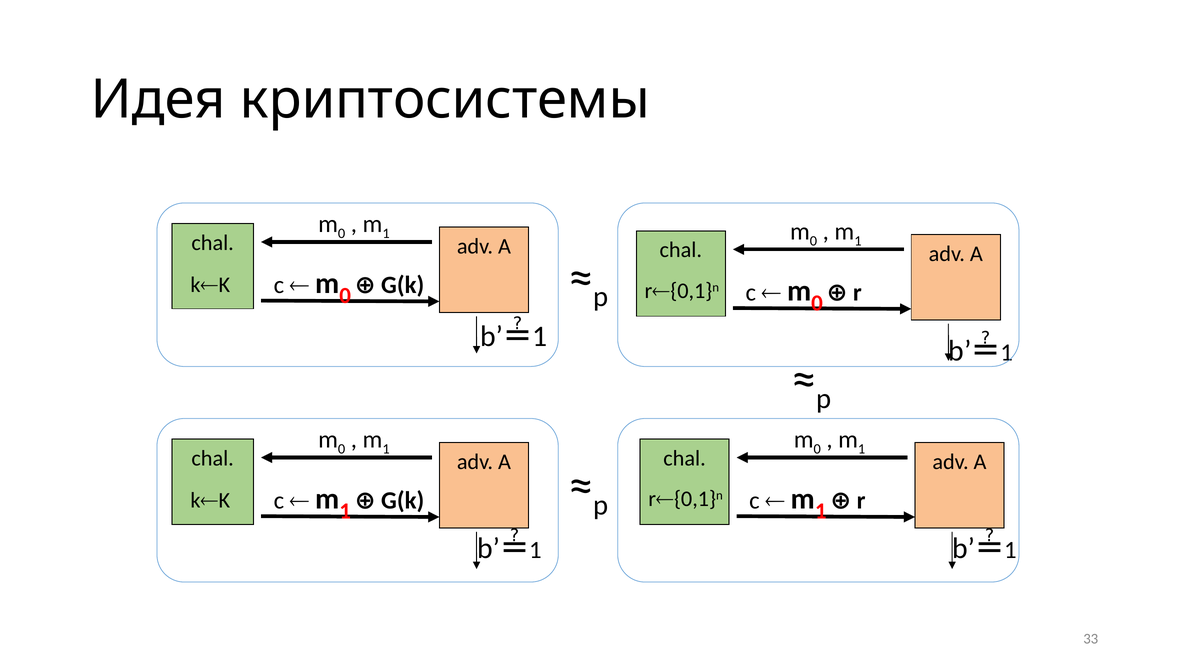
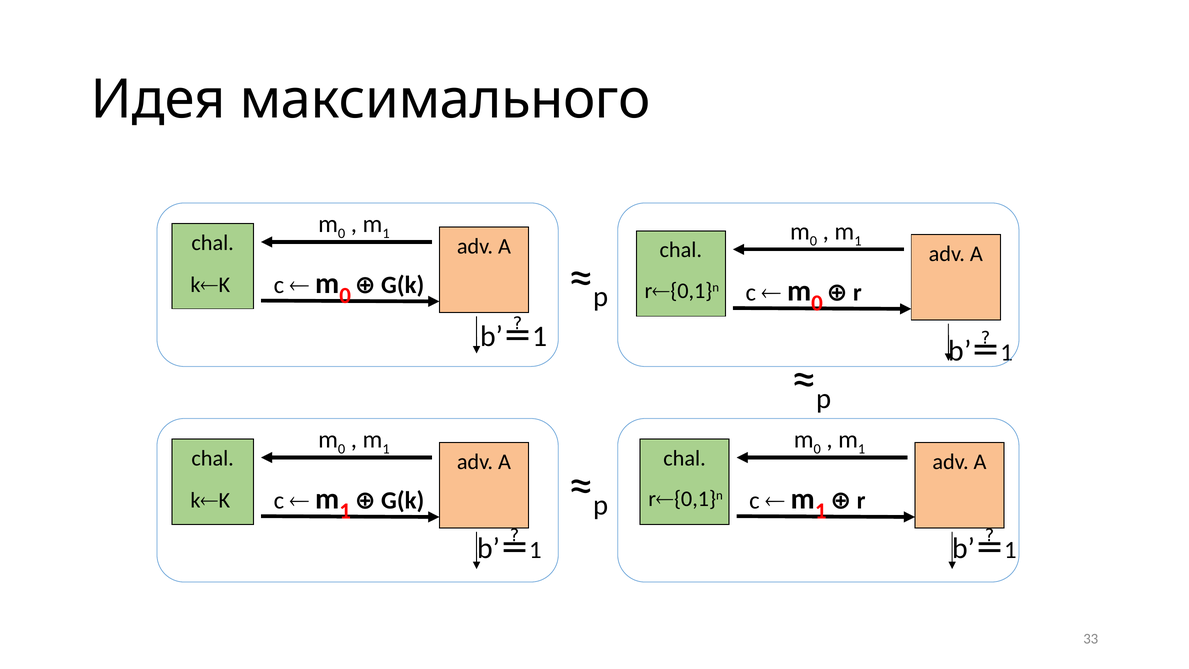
криптосистемы: криптосистемы -> максимального
